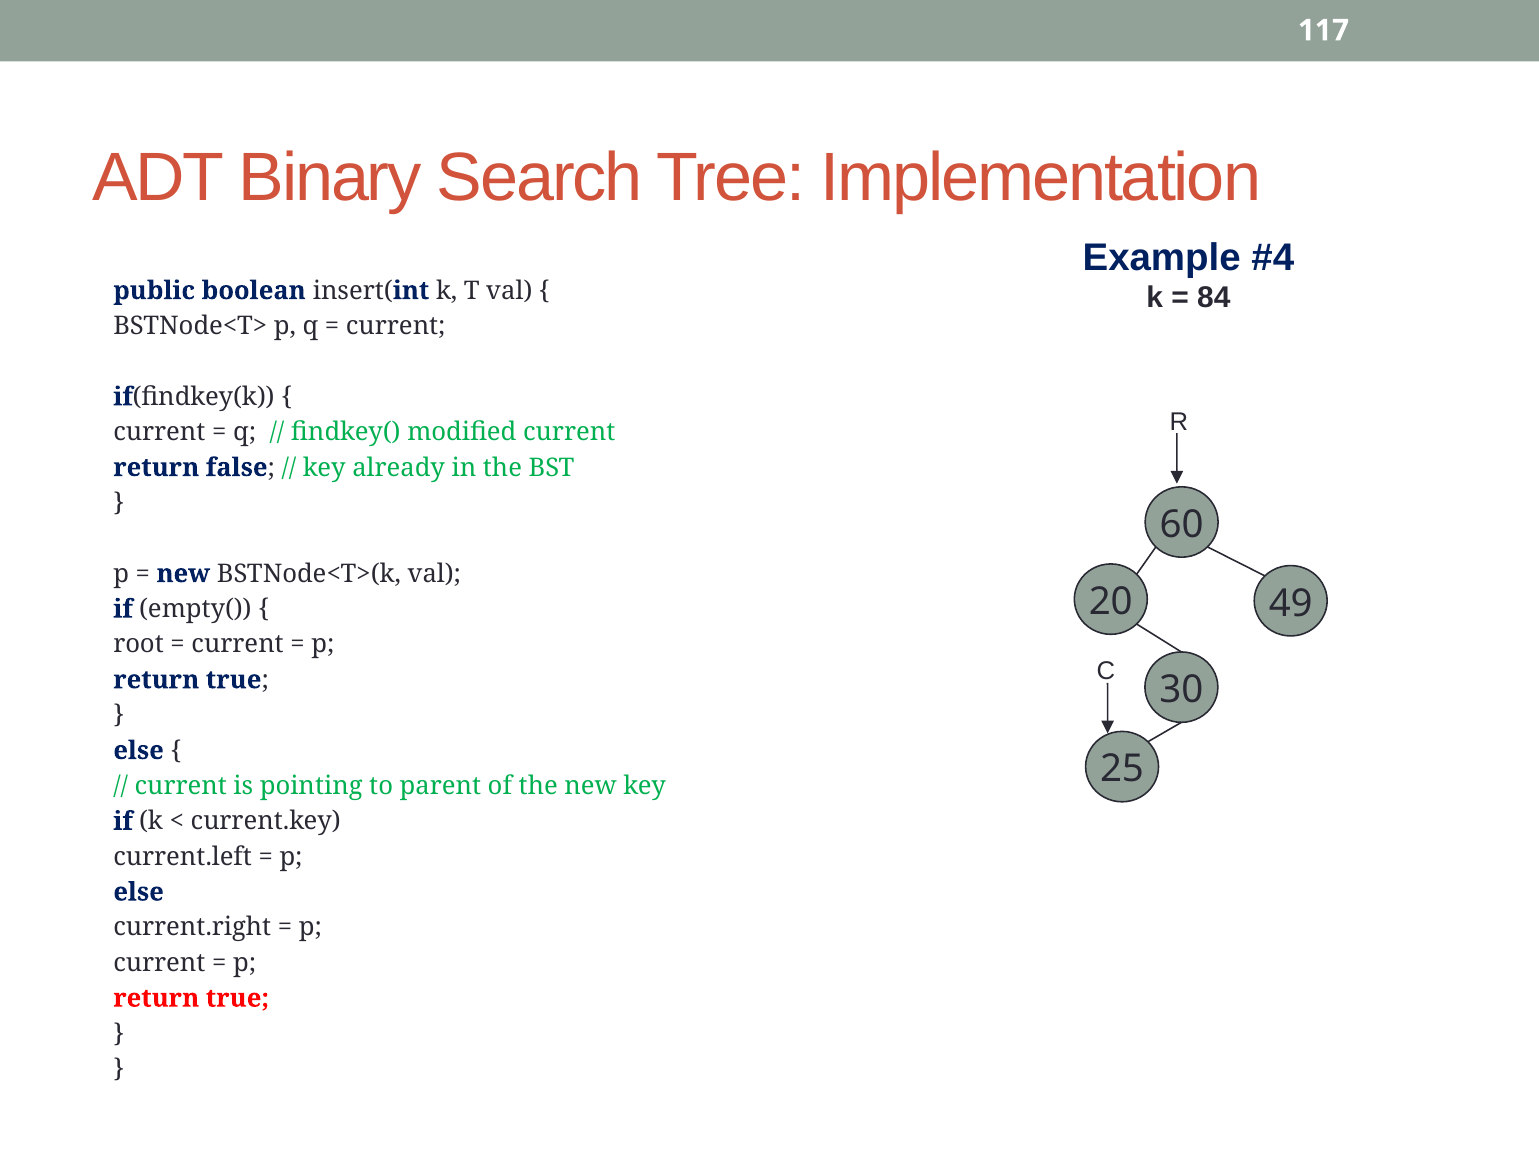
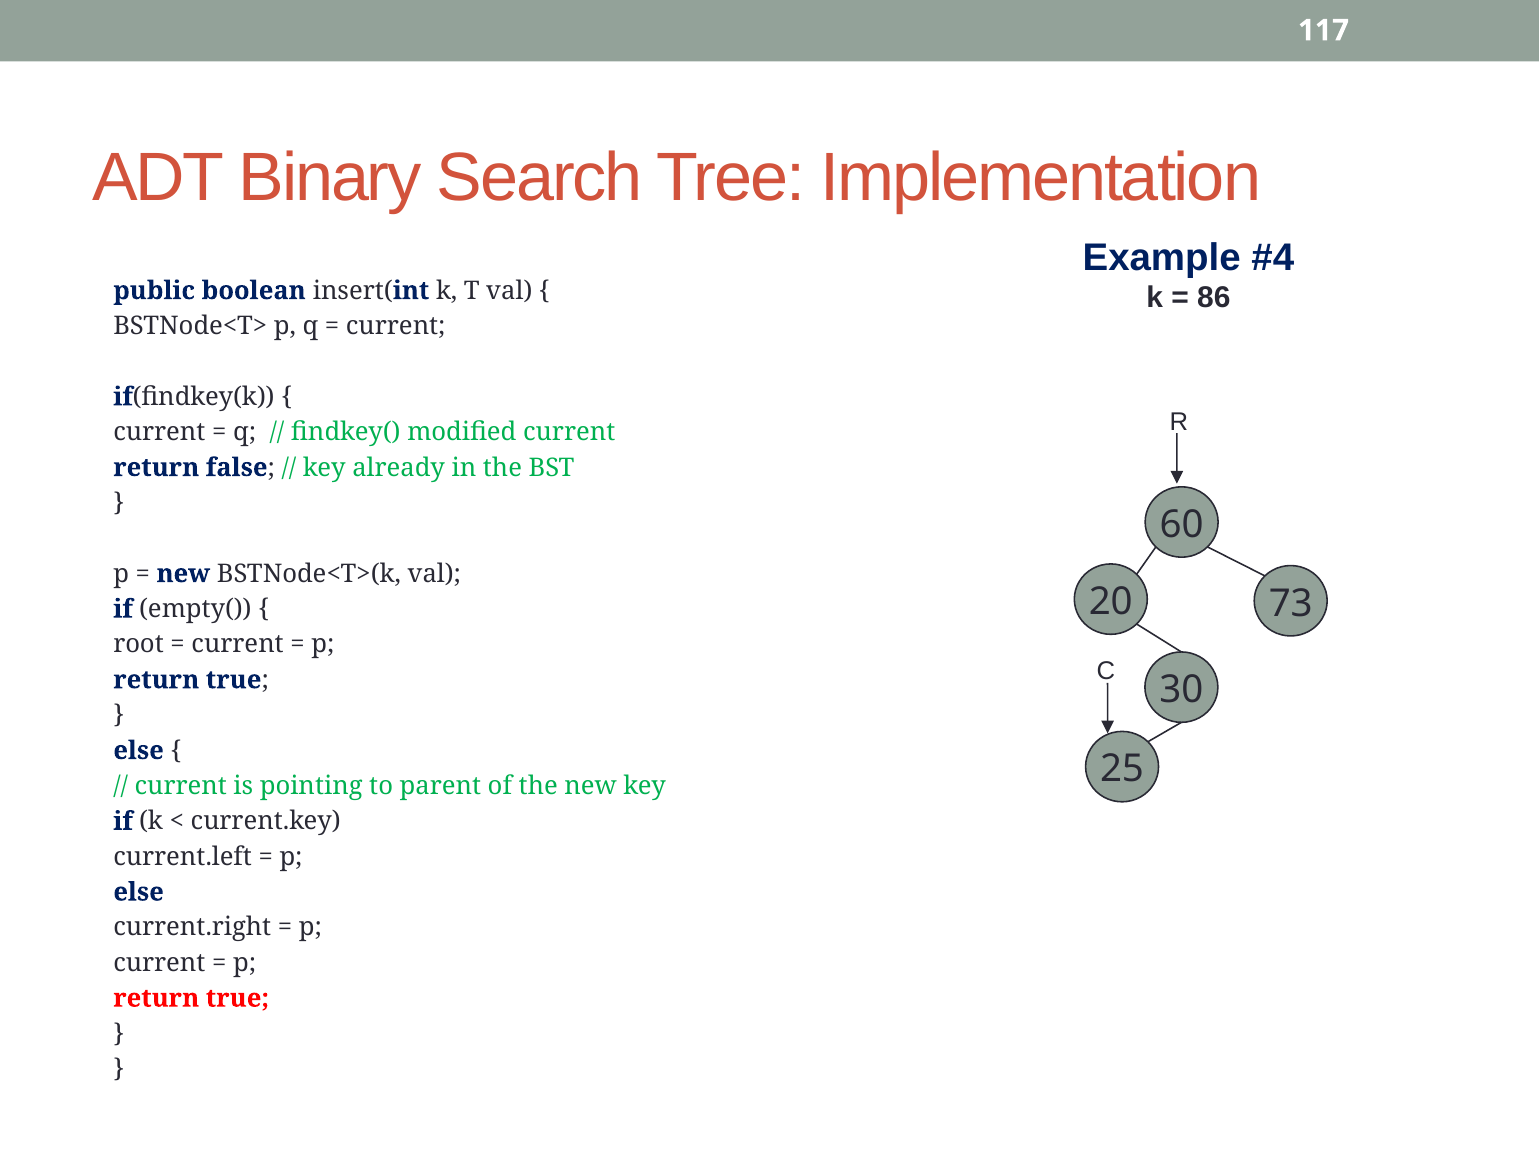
84: 84 -> 86
49: 49 -> 73
